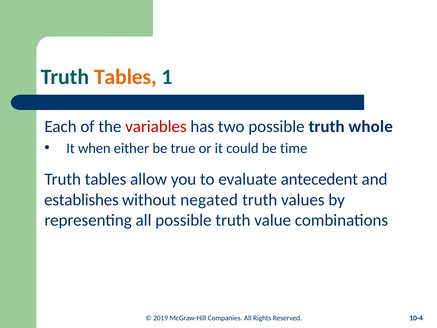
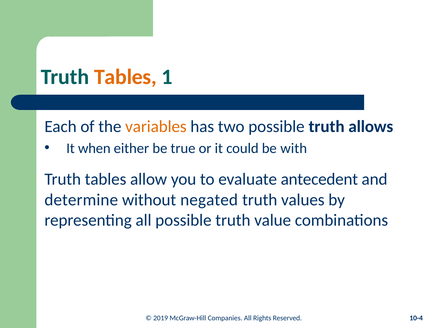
variables colour: red -> orange
whole: whole -> allows
time: time -> with
establishes: establishes -> determine
